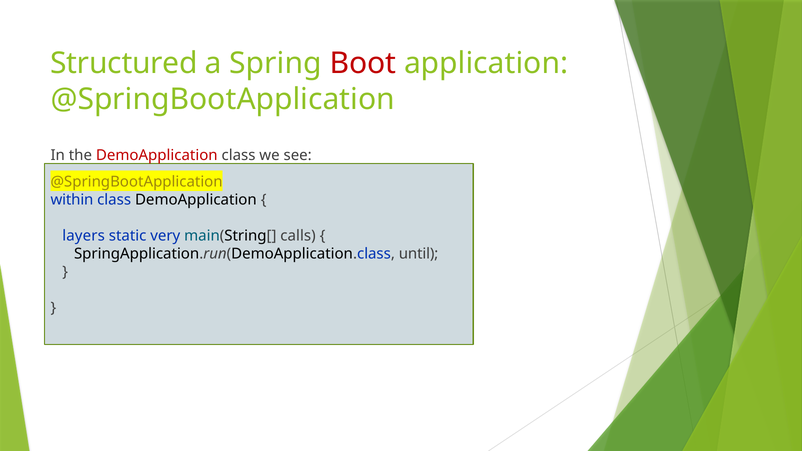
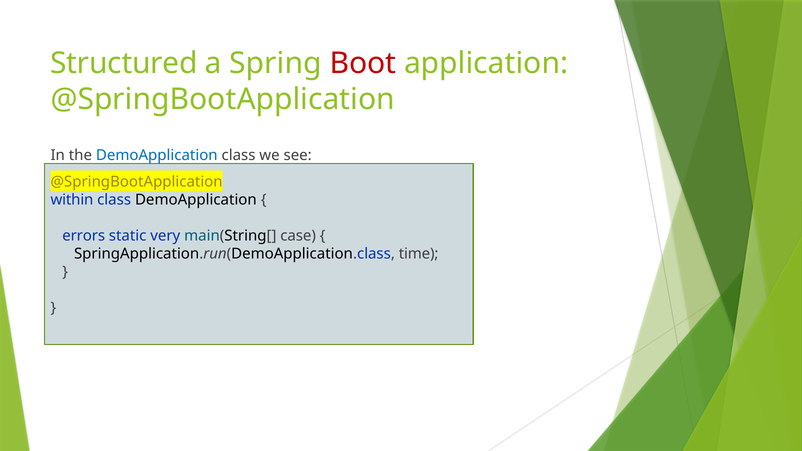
DemoApplication at (157, 155) colour: red -> blue
layers: layers -> errors
calls: calls -> case
until: until -> time
